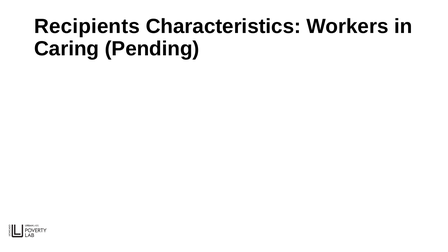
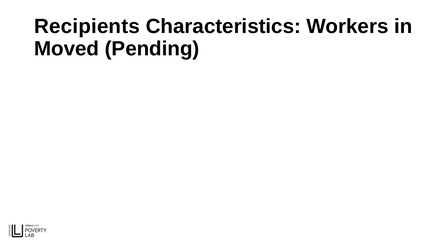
Caring: Caring -> Moved
